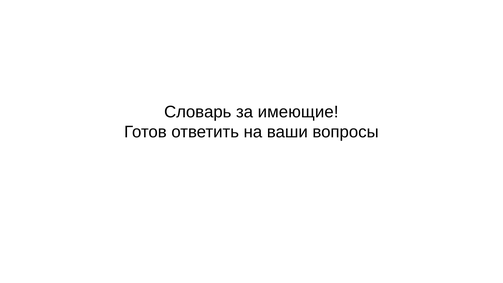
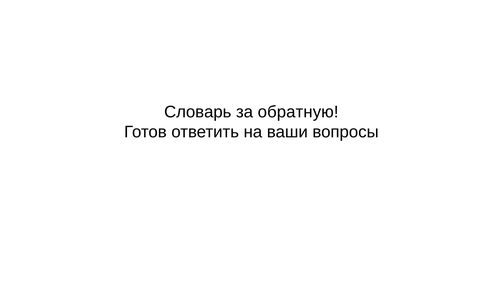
имеющие: имеющие -> обратную
